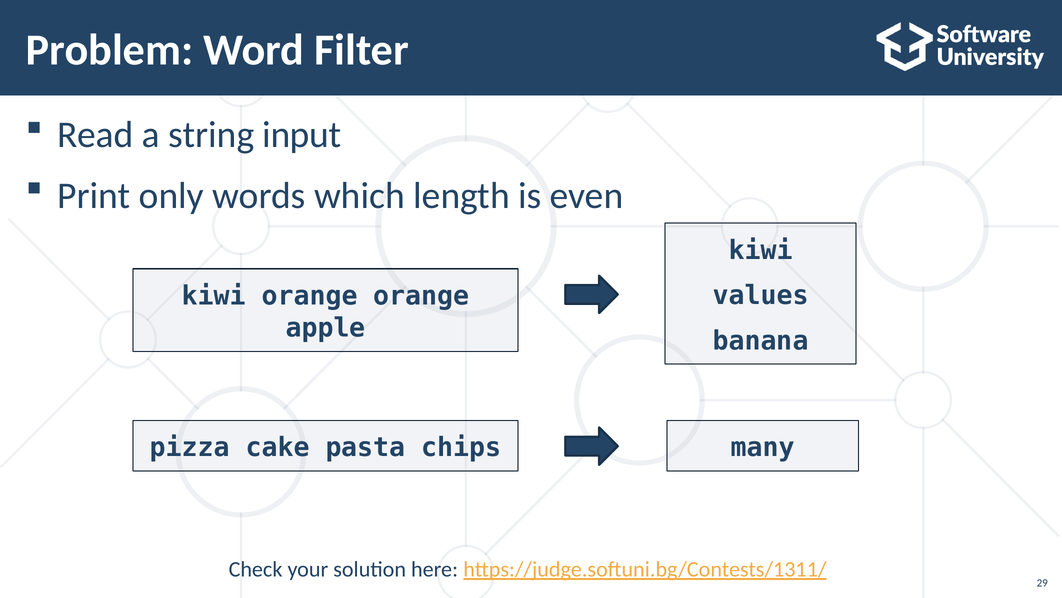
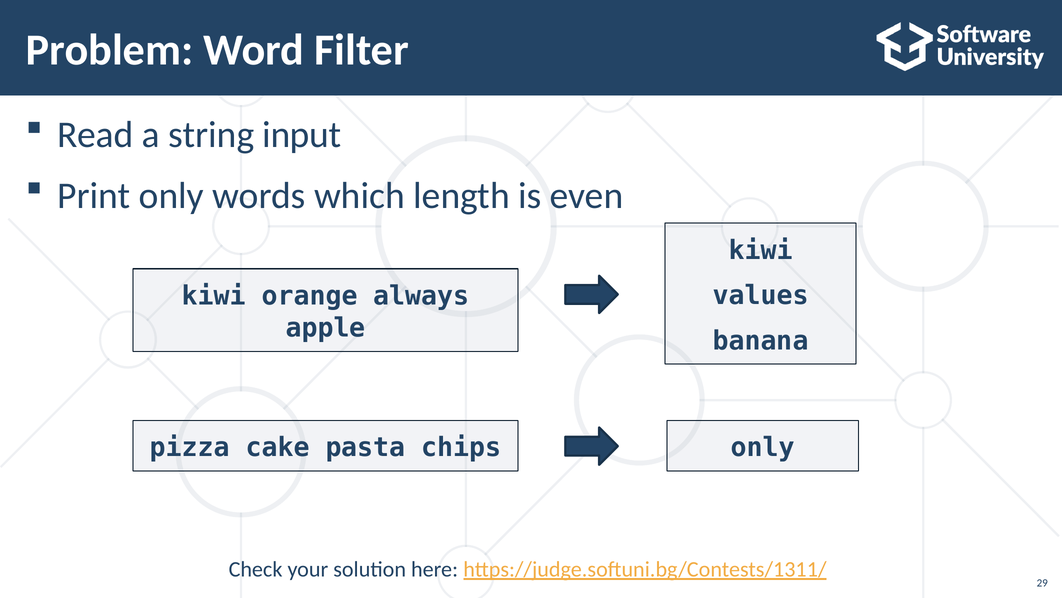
orange orange: orange -> always
chips many: many -> only
